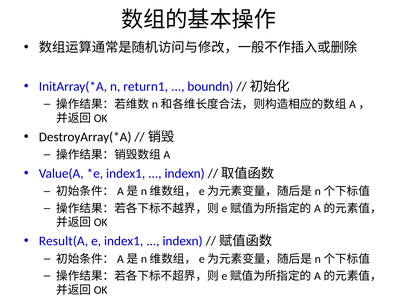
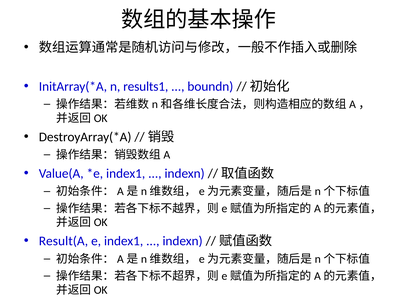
return1: return1 -> results1
